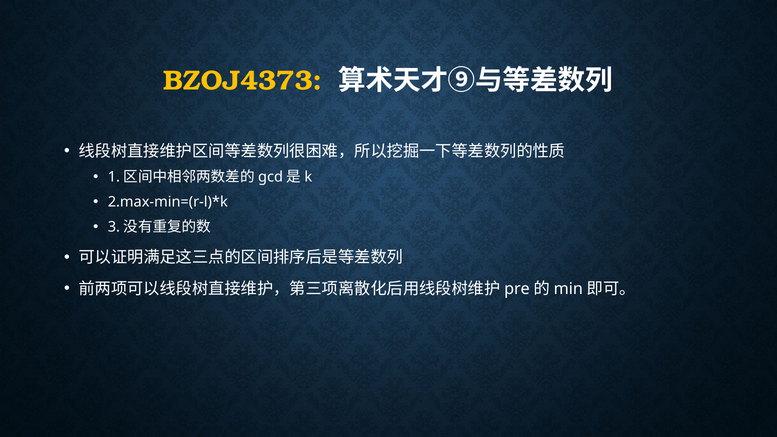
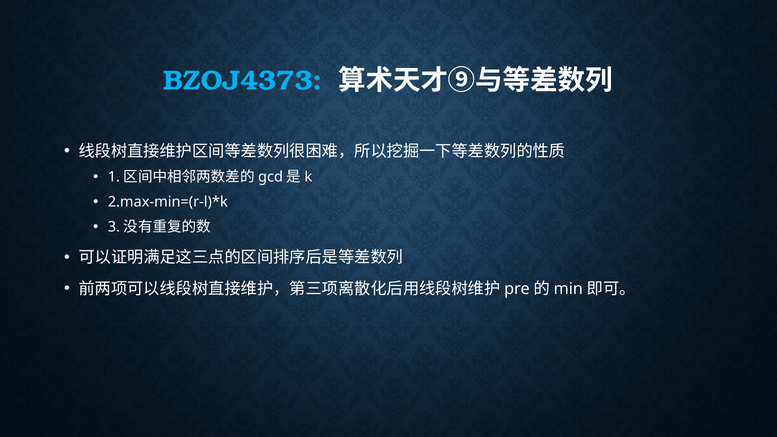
BZOJ4373 colour: yellow -> light blue
